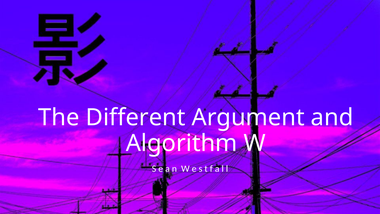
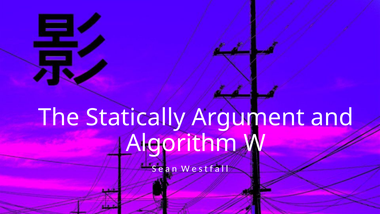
Different: Different -> Statically
